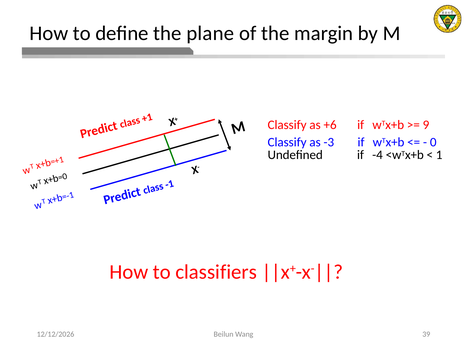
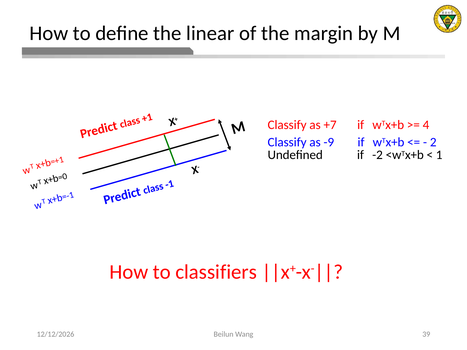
plane: plane -> linear
+6: +6 -> +7
9: 9 -> 4
-3: -3 -> -9
0: 0 -> 2
-4: -4 -> -2
